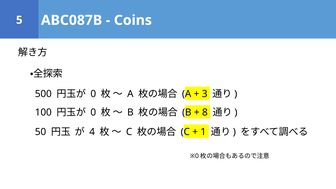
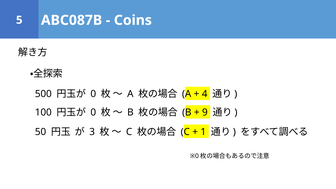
3: 3 -> 4
8: 8 -> 9
4: 4 -> 3
